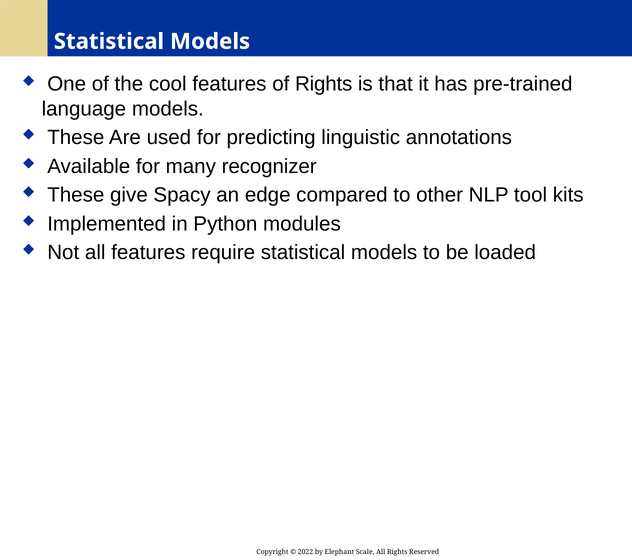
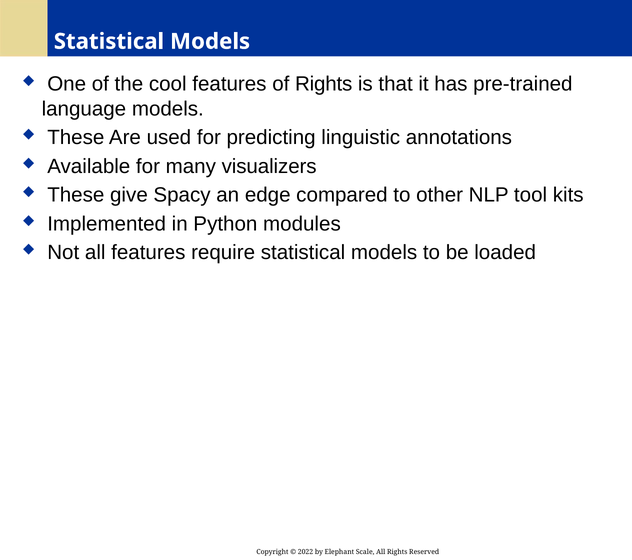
recognizer: recognizer -> visualizers
